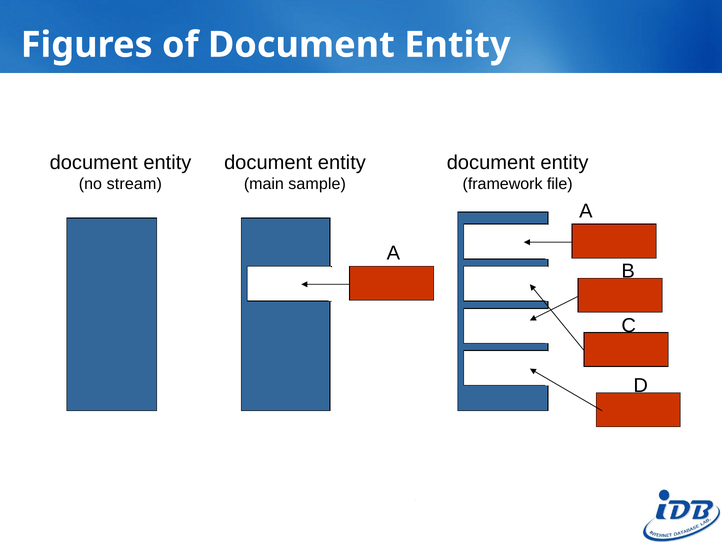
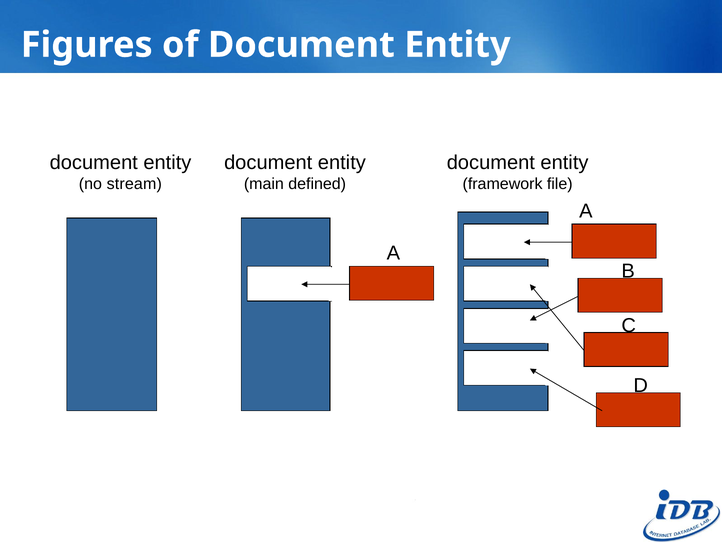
sample: sample -> defined
